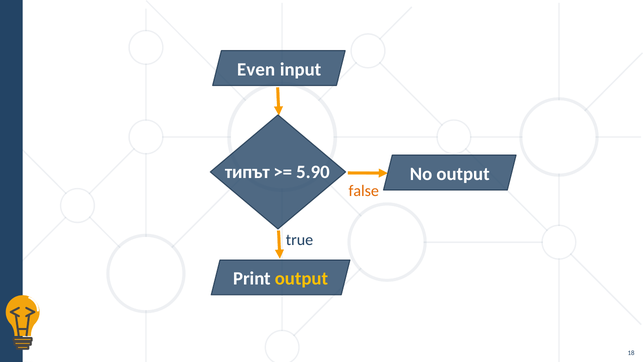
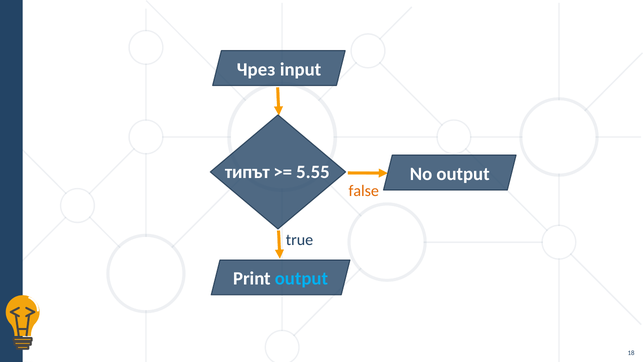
Even: Even -> Чрез
5.90: 5.90 -> 5.55
output at (301, 278) colour: yellow -> light blue
